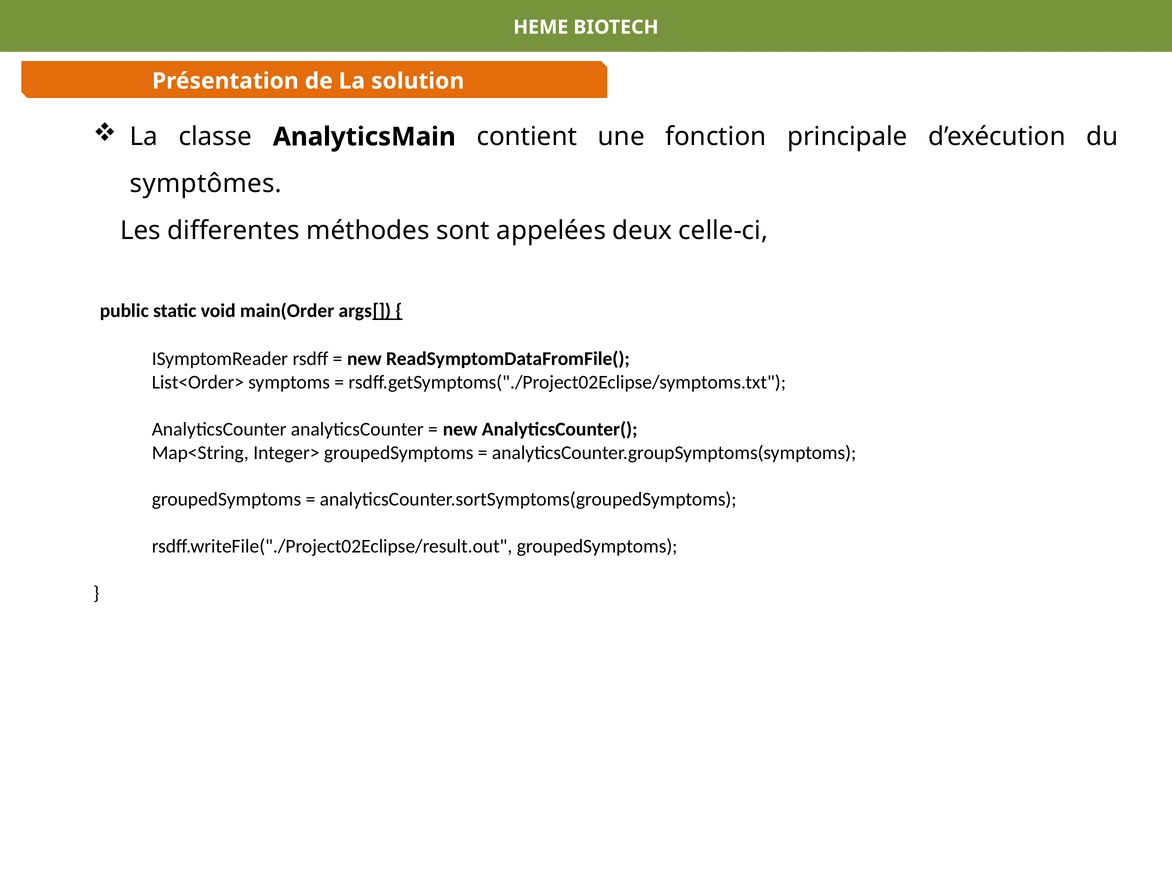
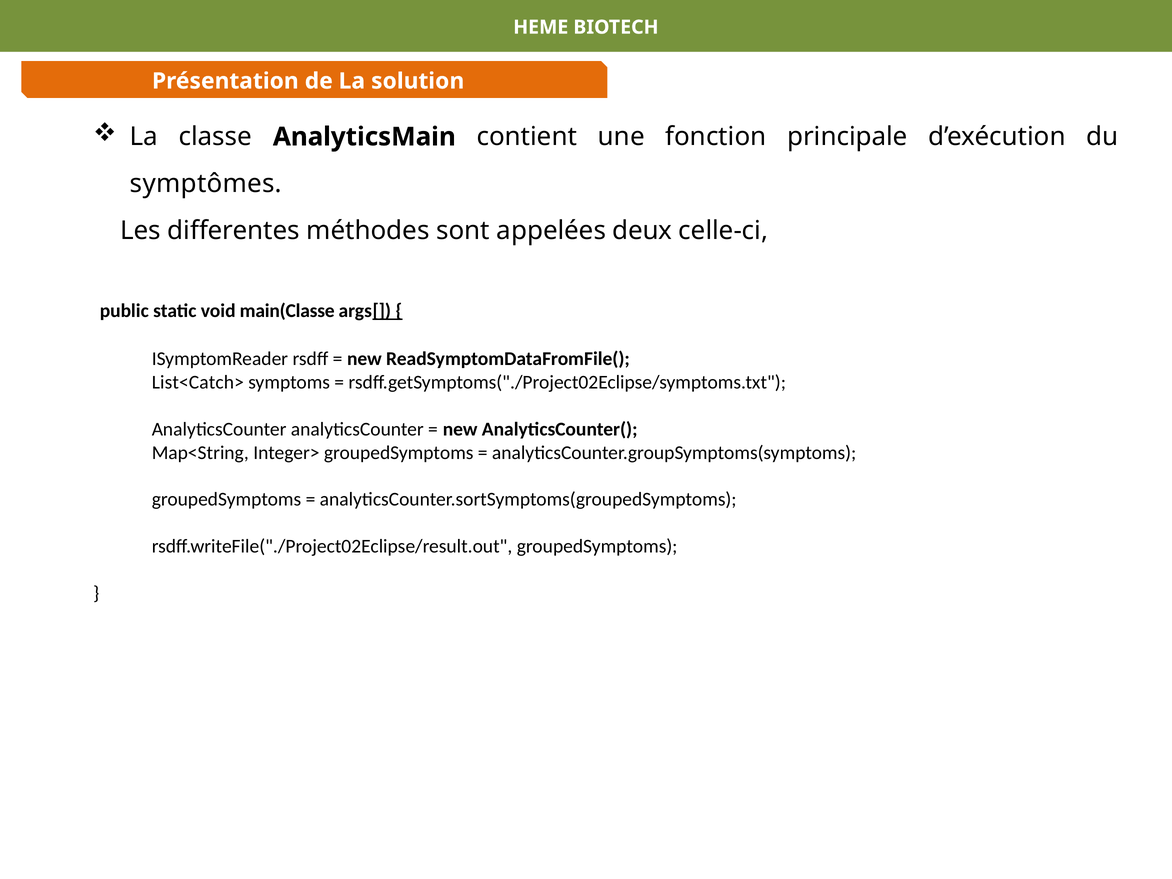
main(Order: main(Order -> main(Classe
List<Order>: List<Order> -> List<Catch>
